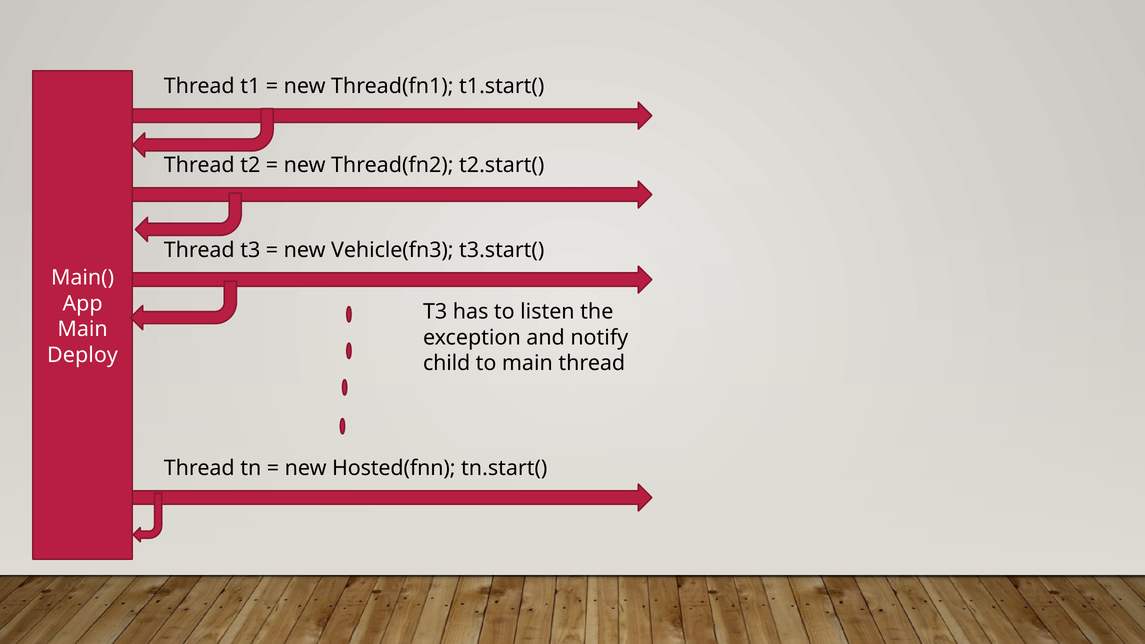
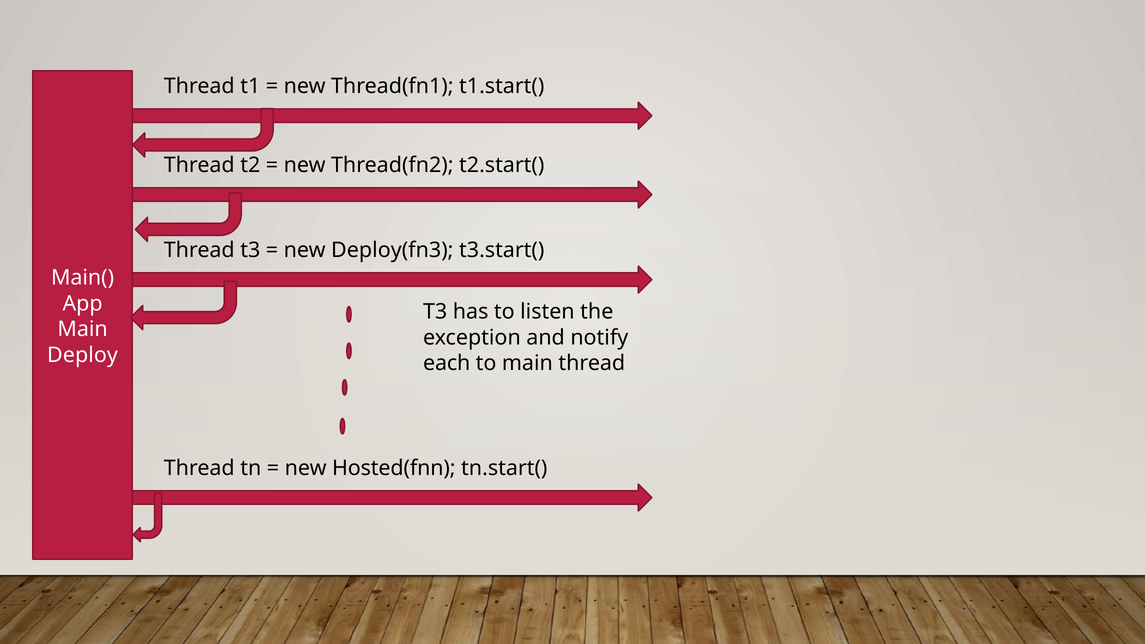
Vehicle(fn3: Vehicle(fn3 -> Deploy(fn3
child: child -> each
